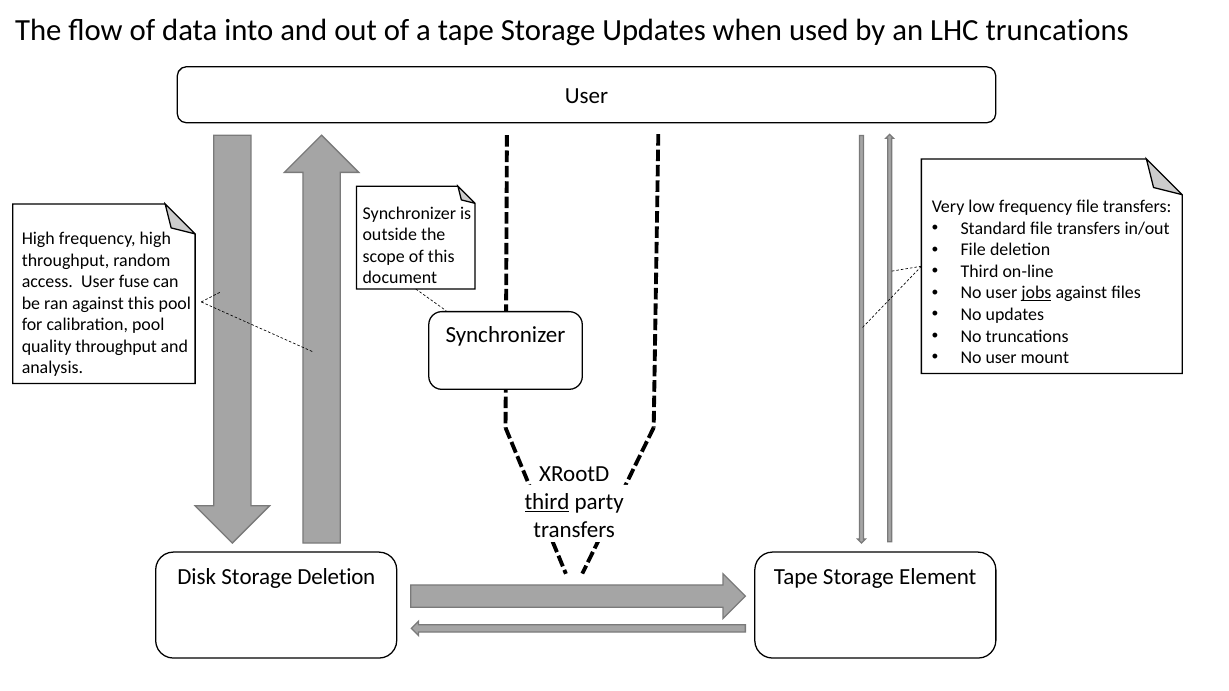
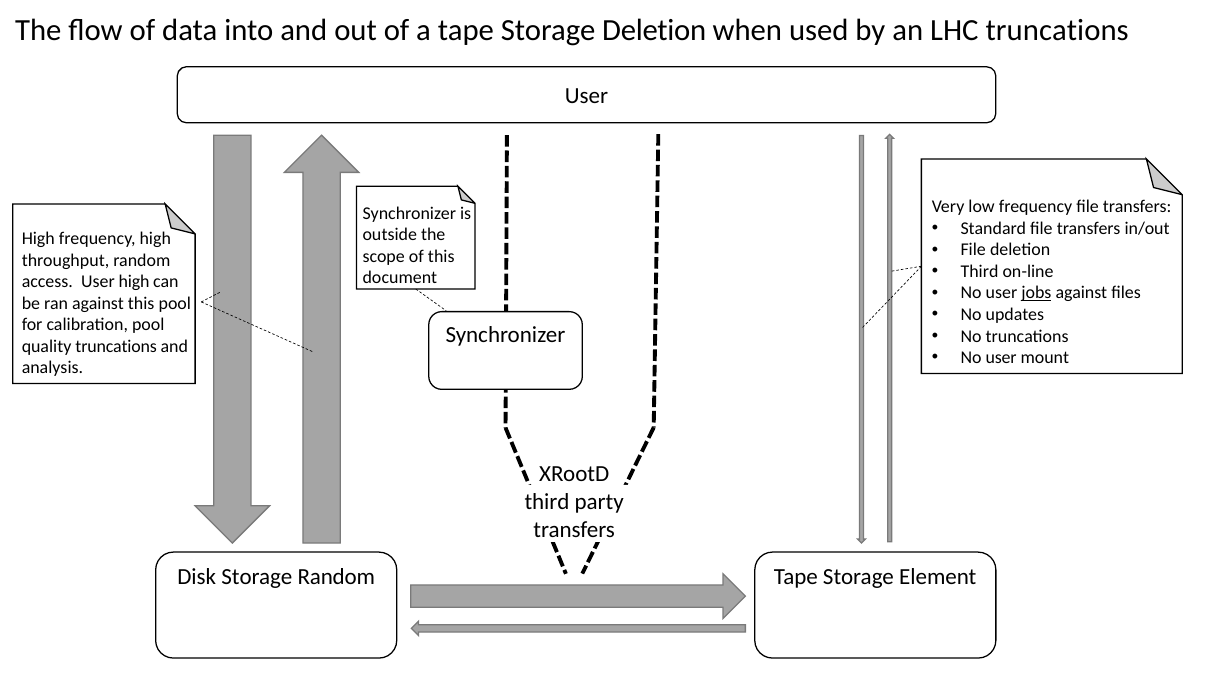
Storage Updates: Updates -> Deletion
User fuse: fuse -> high
quality throughput: throughput -> truncations
third at (547, 502) underline: present -> none
Storage Deletion: Deletion -> Random
